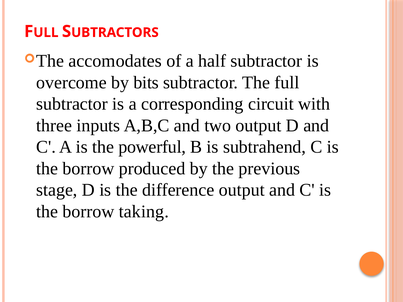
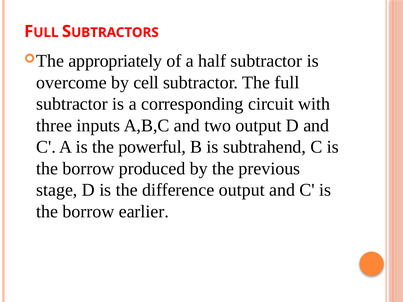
accomodates: accomodates -> appropriately
bits: bits -> cell
taking: taking -> earlier
